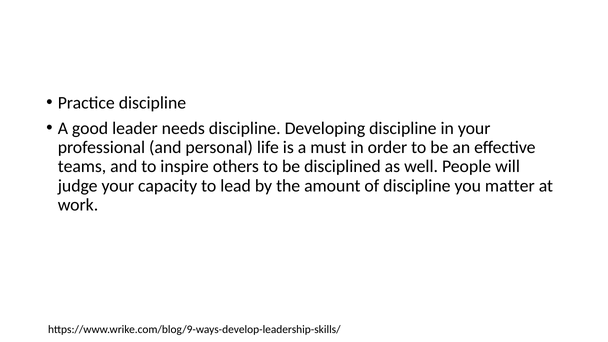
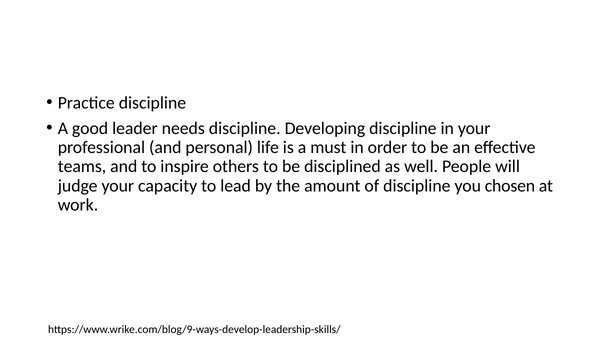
matter: matter -> chosen
